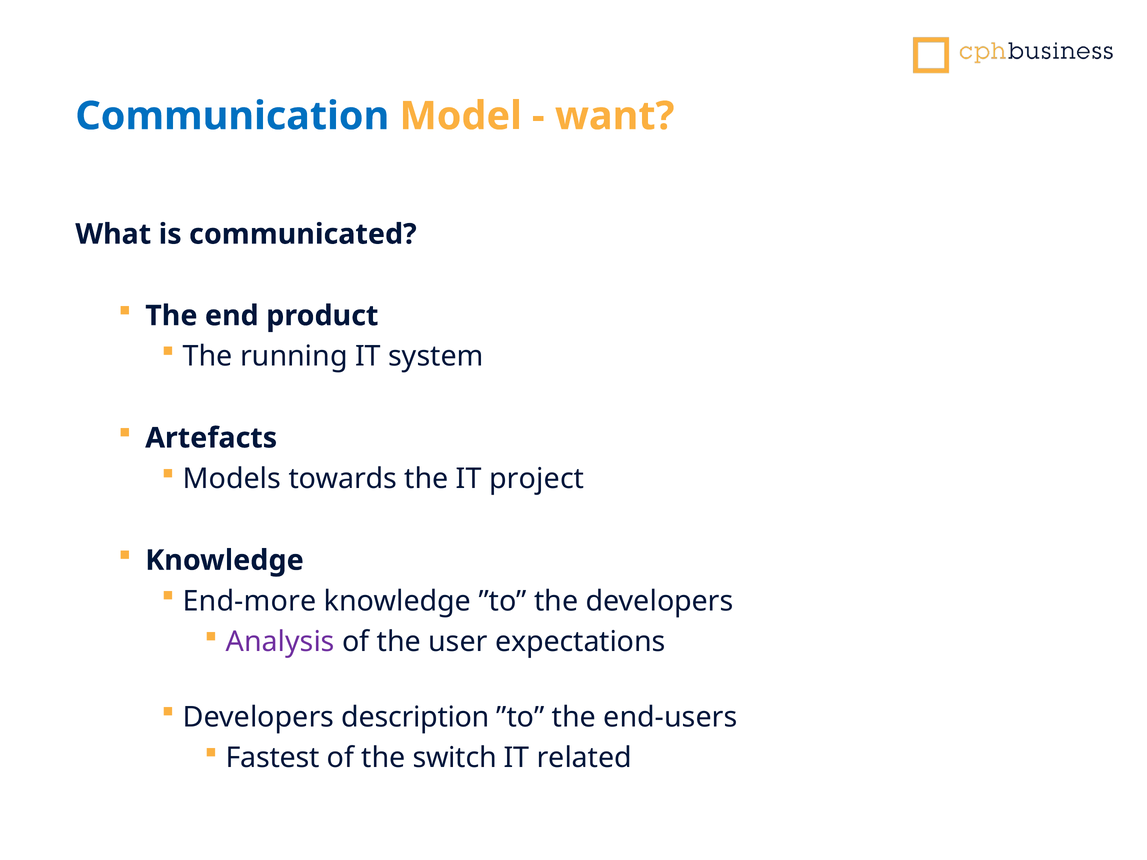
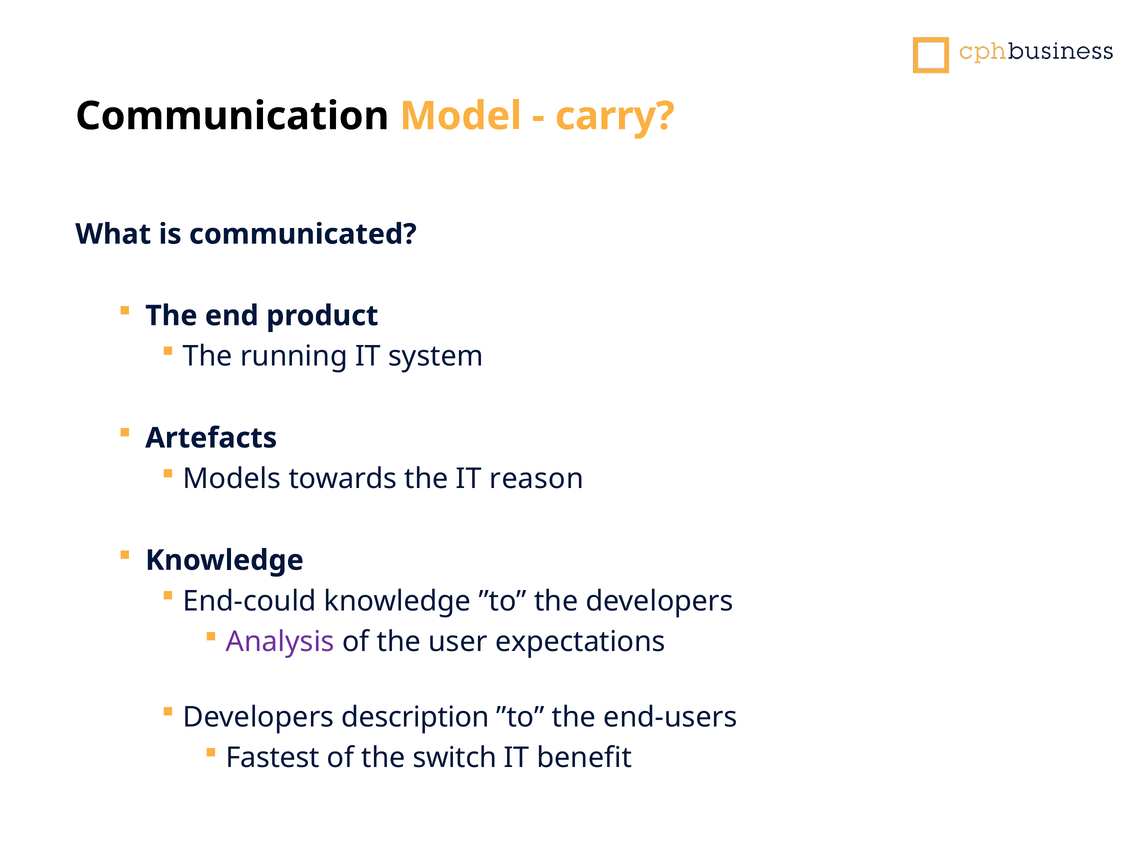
Communication colour: blue -> black
want: want -> carry
project: project -> reason
End-more: End-more -> End-could
related: related -> benefit
